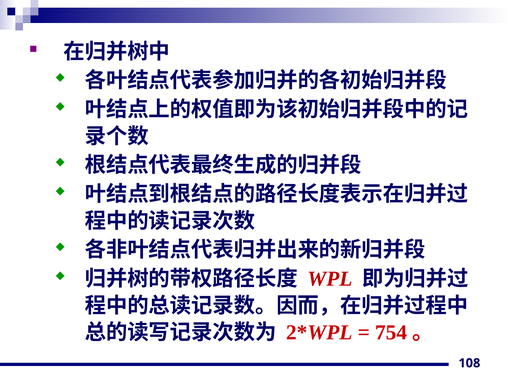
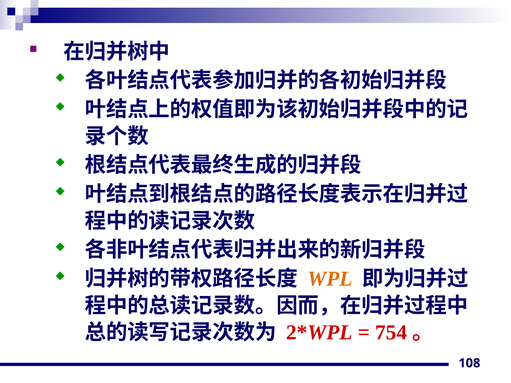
WPL colour: red -> orange
